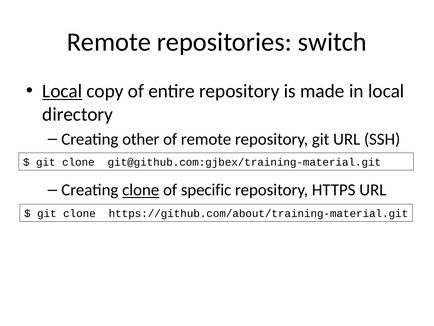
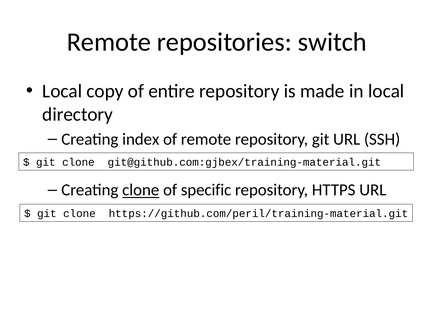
Local at (62, 91) underline: present -> none
other: other -> index
https://github.com/about/training-material.git: https://github.com/about/training-material.git -> https://github.com/peril/training-material.git
